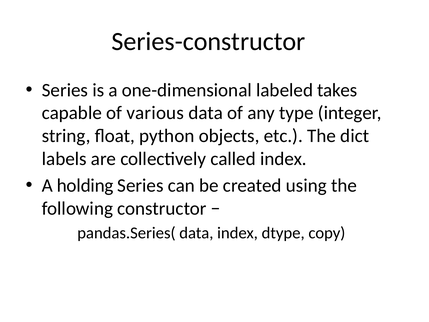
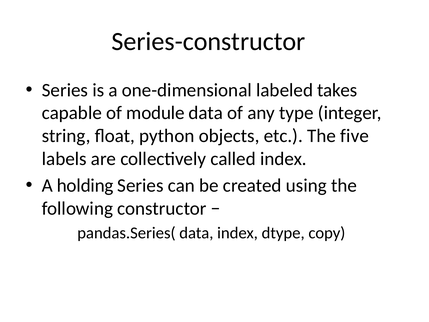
various: various -> module
dict: dict -> five
